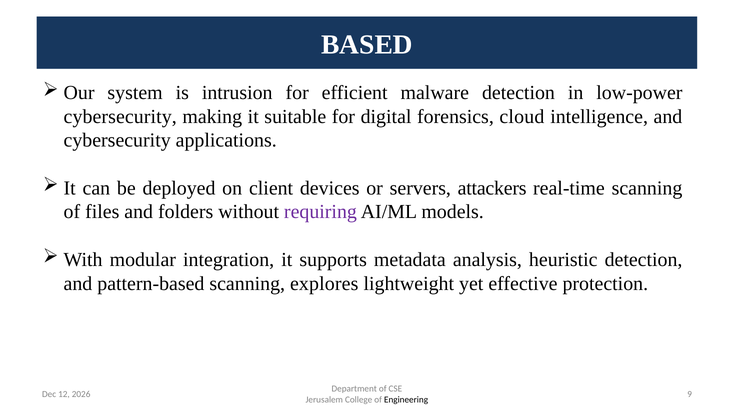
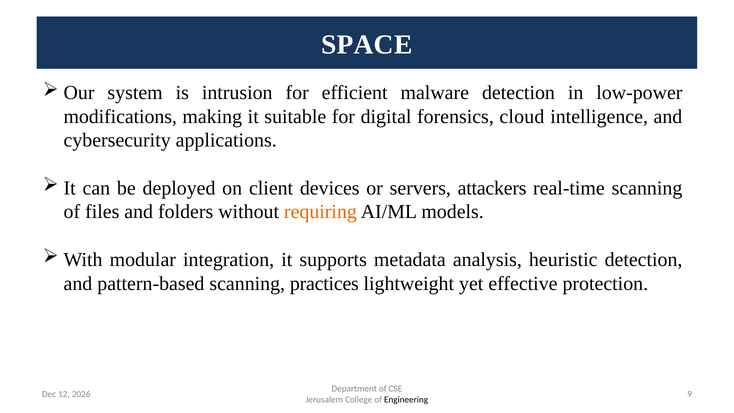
BASED: BASED -> SPACE
cybersecurity at (120, 117): cybersecurity -> modifications
requiring colour: purple -> orange
explores: explores -> practices
